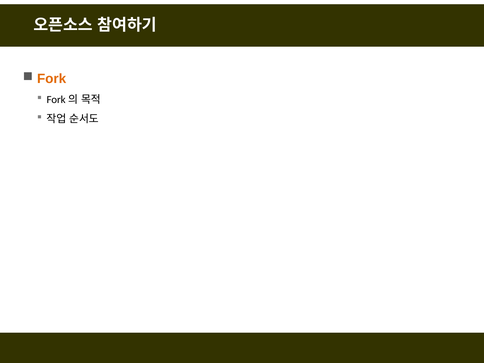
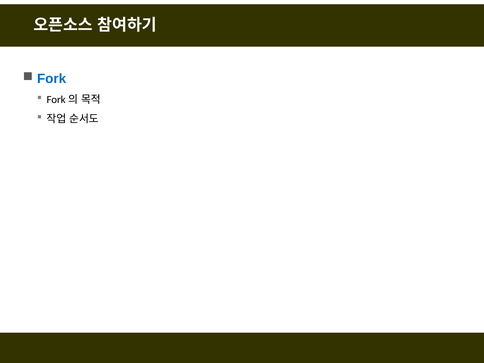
Fork colour: orange -> blue
